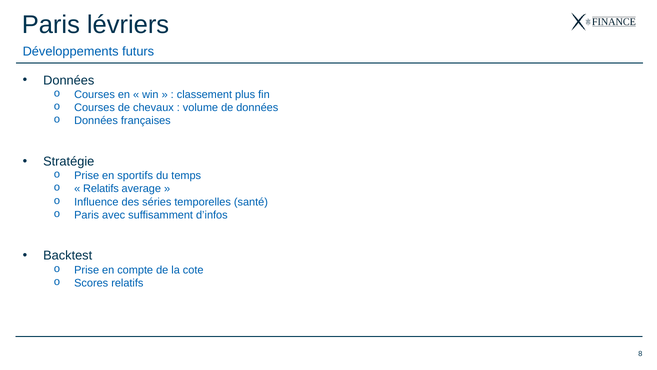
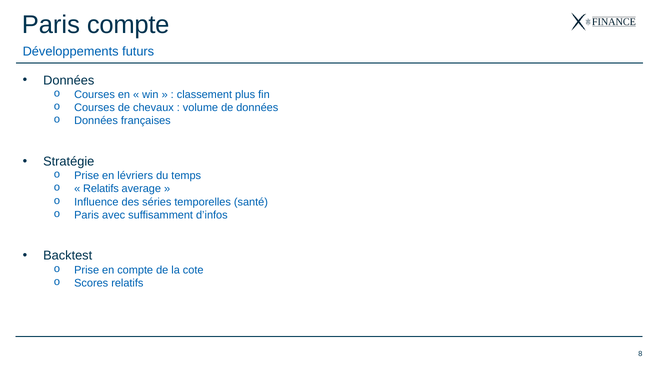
Paris lévriers: lévriers -> compte
sportifs: sportifs -> lévriers
